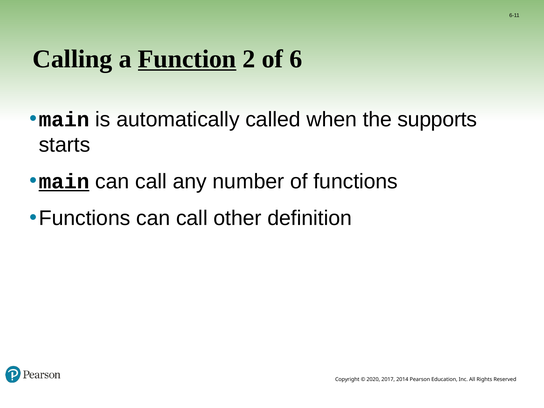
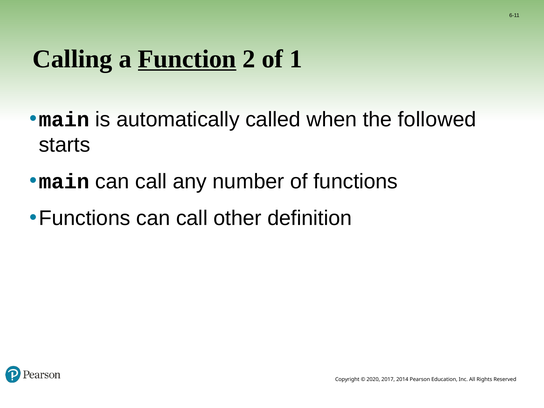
6: 6 -> 1
supports: supports -> followed
main at (64, 181) underline: present -> none
